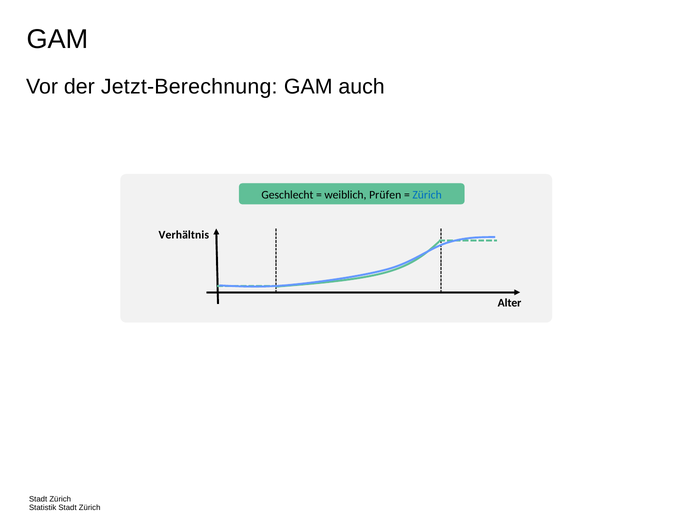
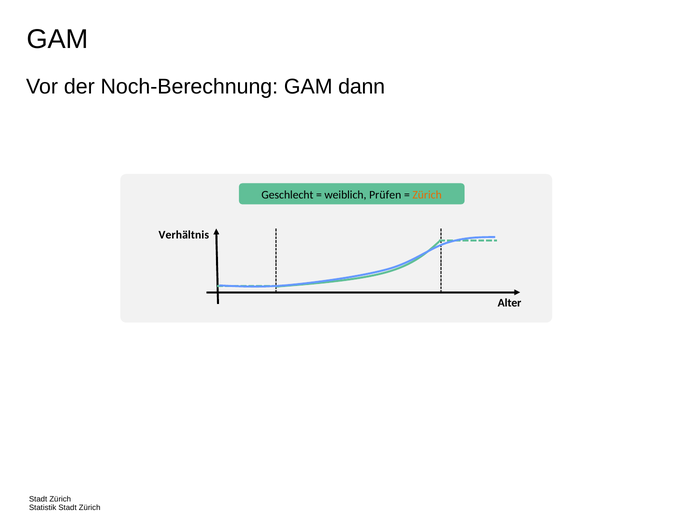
Jetzt-Berechnung: Jetzt-Berechnung -> Noch-Berechnung
auch: auch -> dann
Zürich at (427, 195) colour: blue -> orange
